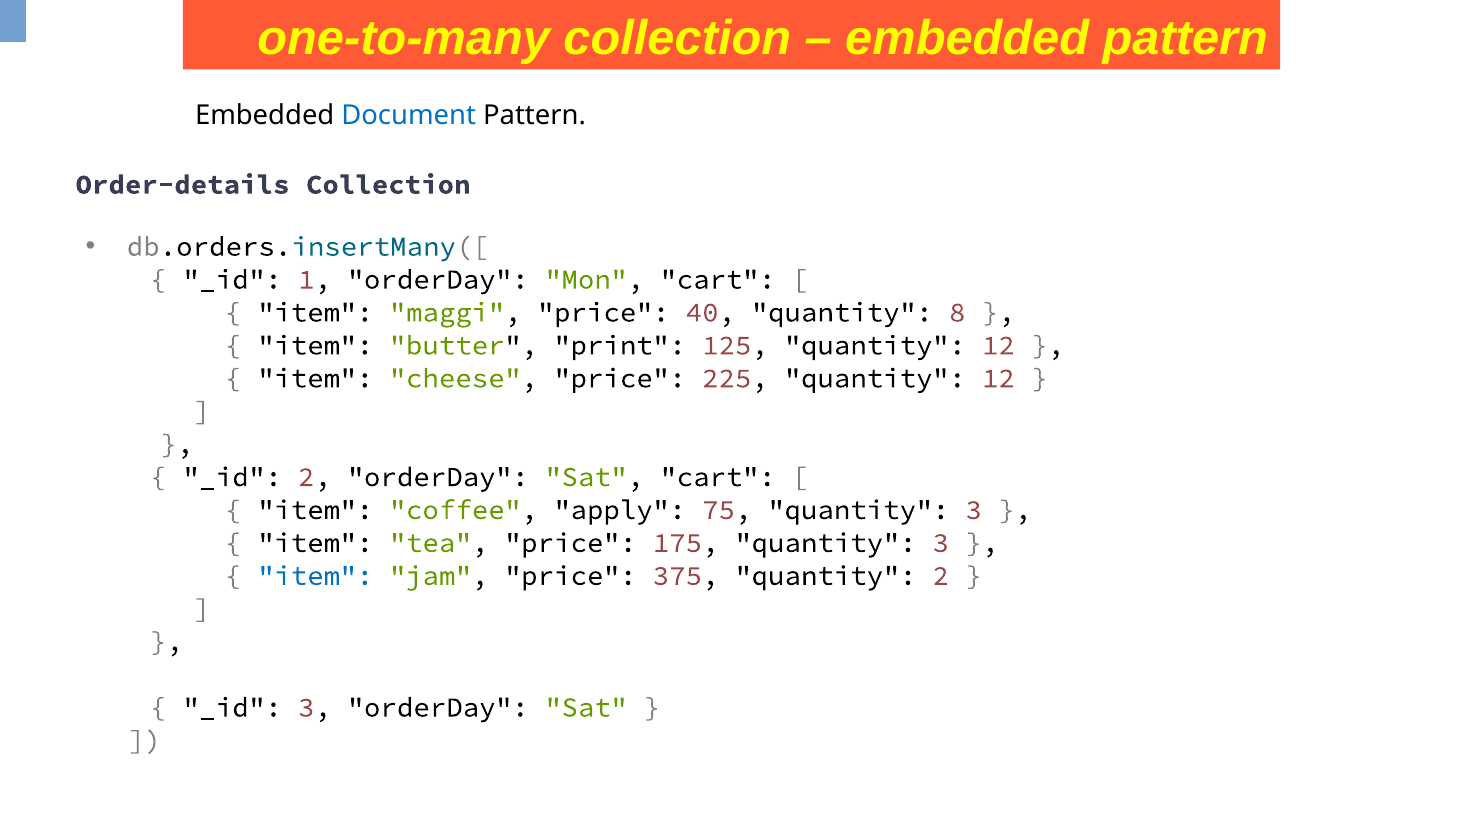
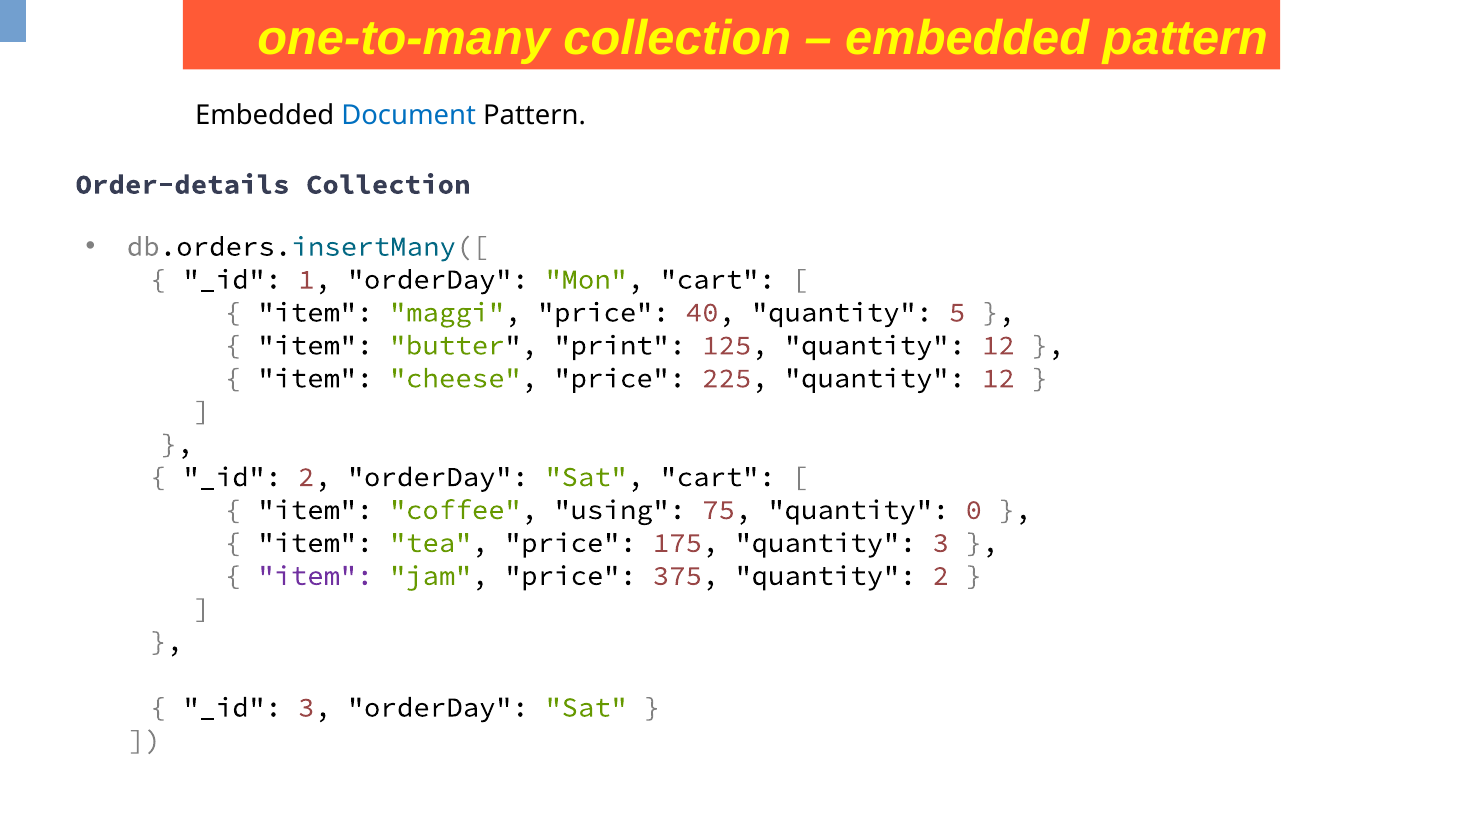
8: 8 -> 5
apply: apply -> using
75 quantity 3: 3 -> 0
item at (315, 576) colour: blue -> purple
